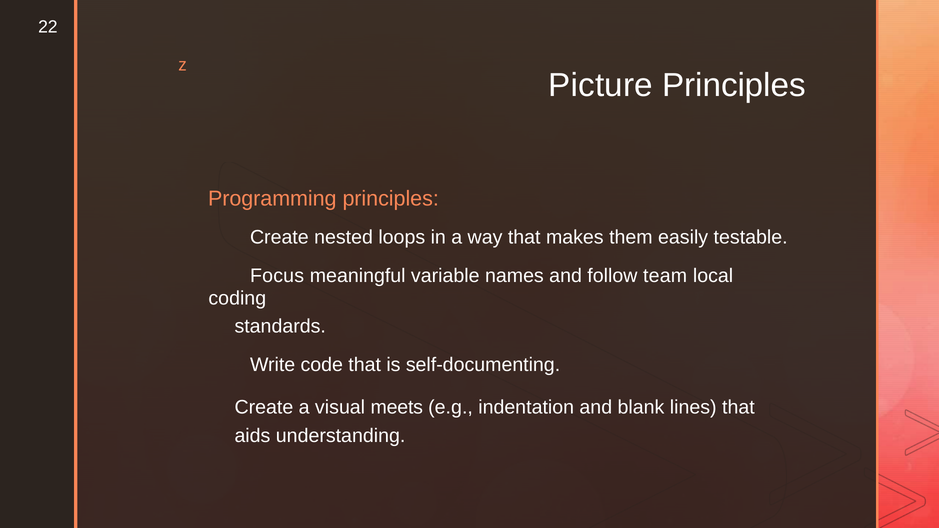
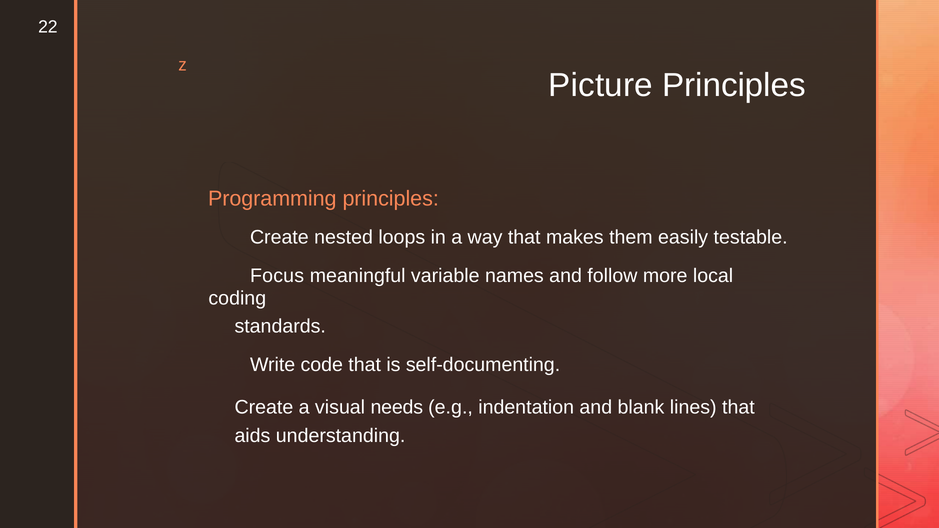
team: team -> more
meets: meets -> needs
